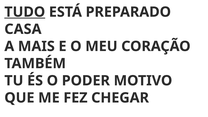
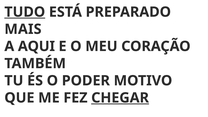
CASA: CASA -> MAIS
MAIS: MAIS -> AQUI
CHEGAR underline: none -> present
